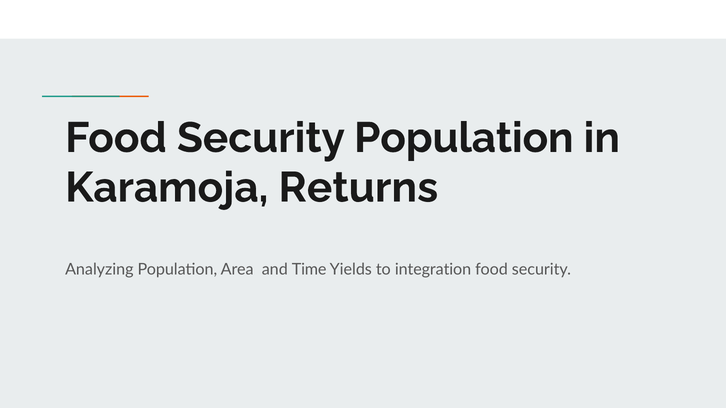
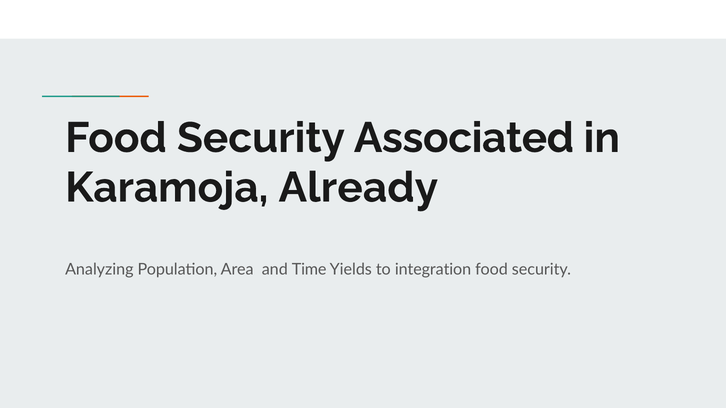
Security Population: Population -> Associated
Returns: Returns -> Already
